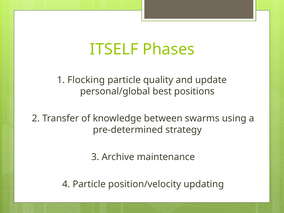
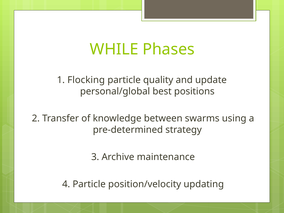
ITSELF: ITSELF -> WHILE
